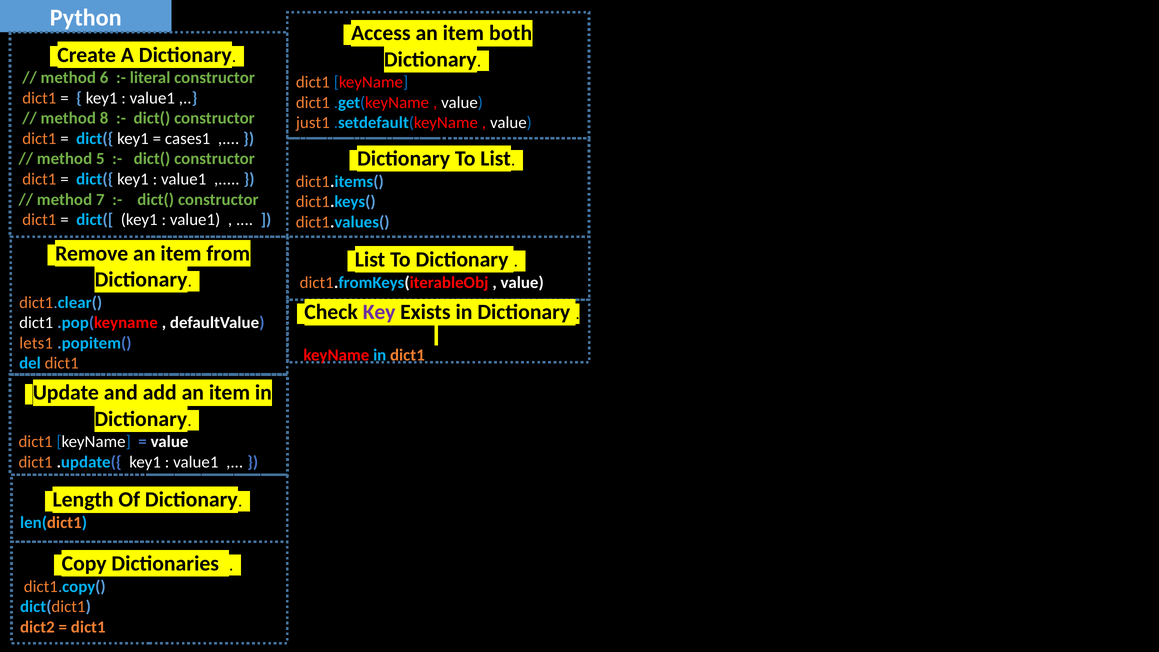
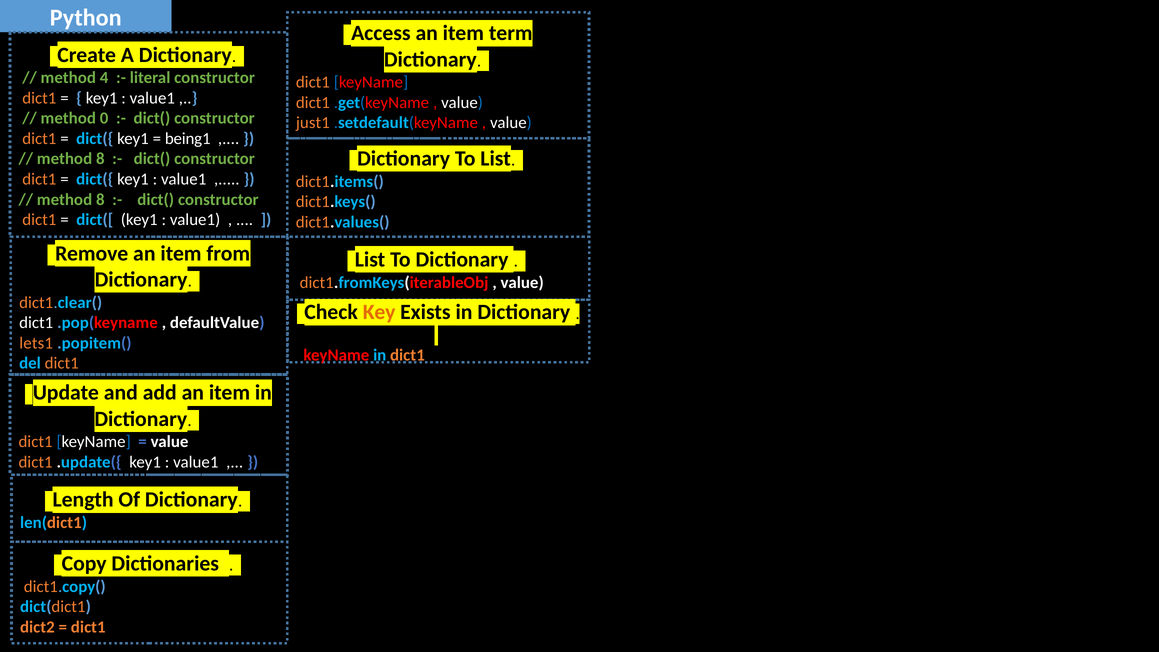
both: both -> term
6: 6 -> 4
8: 8 -> 0
cases1: cases1 -> being1
5 at (100, 159): 5 -> 8
7 at (100, 199): 7 -> 8
Key colour: purple -> orange
